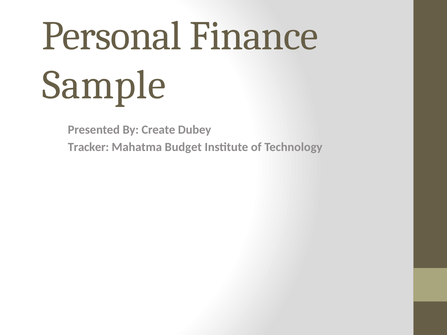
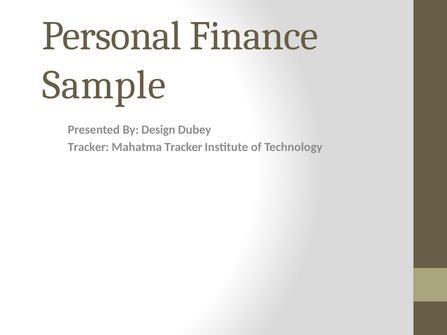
Create: Create -> Design
Mahatma Budget: Budget -> Tracker
